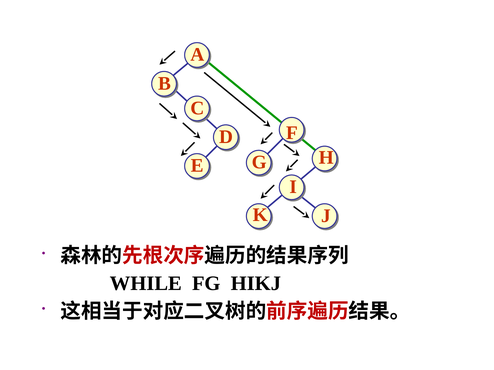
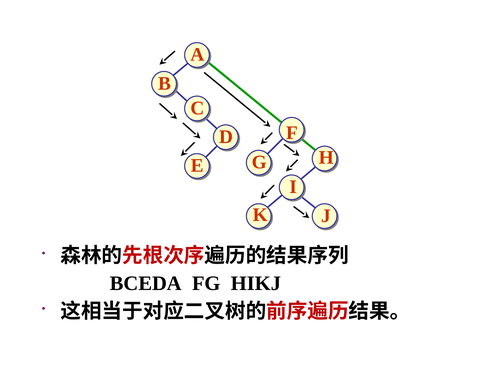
WHILE: WHILE -> BCEDA
